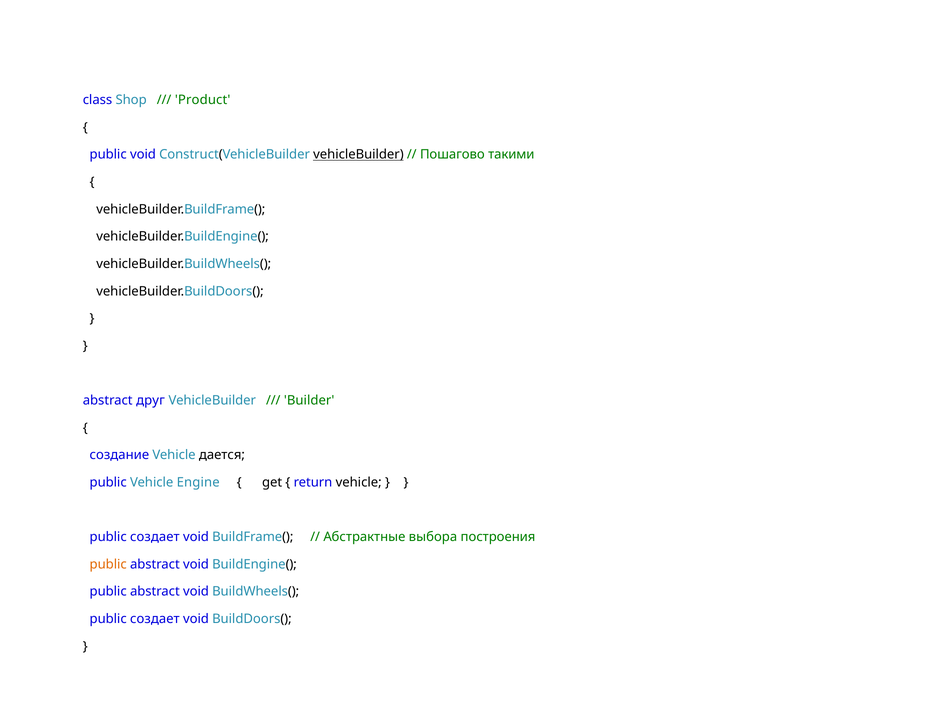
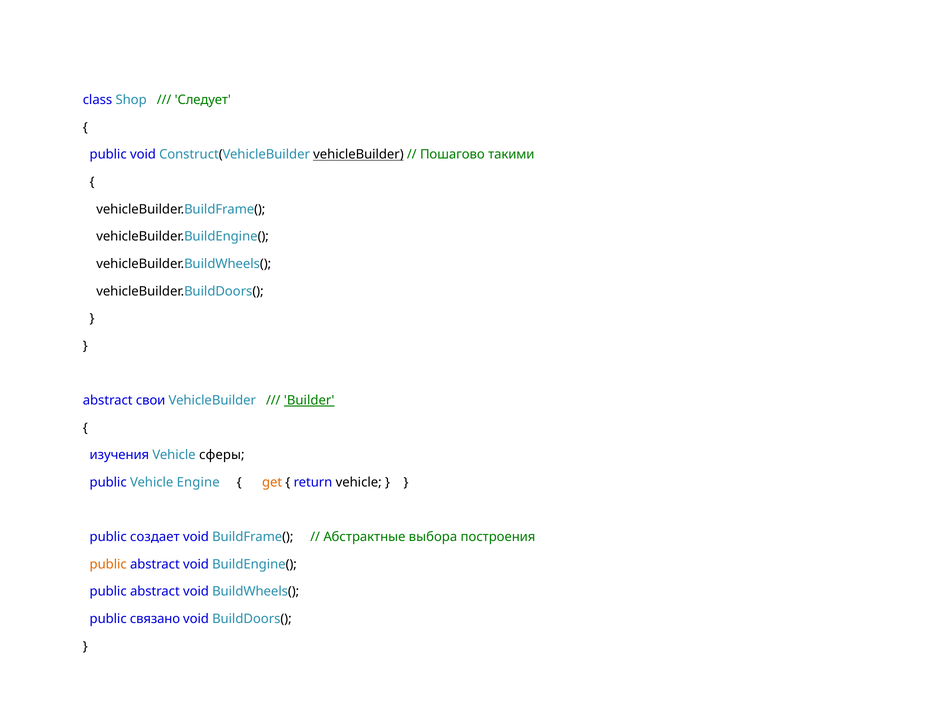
Product: Product -> Следует
друг: друг -> свои
Builder underline: none -> present
создание: создание -> изучения
дается: дается -> сферы
get colour: black -> orange
создает at (155, 619): создает -> связано
